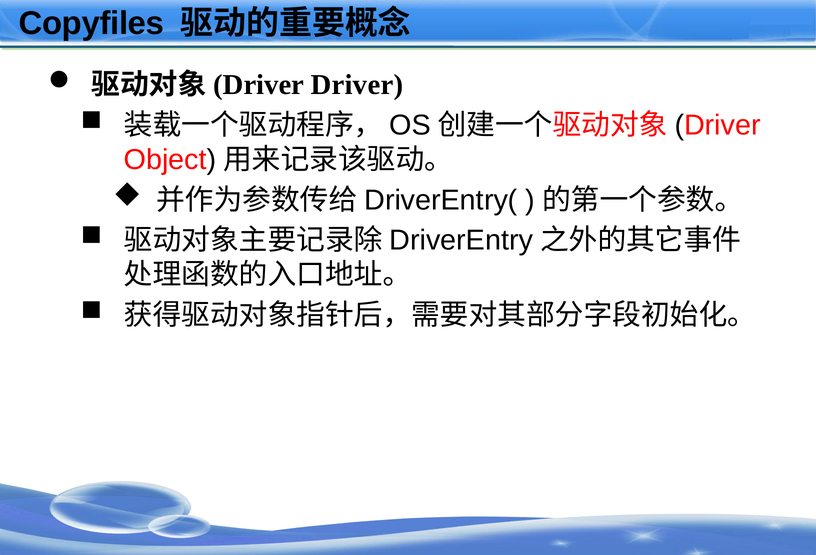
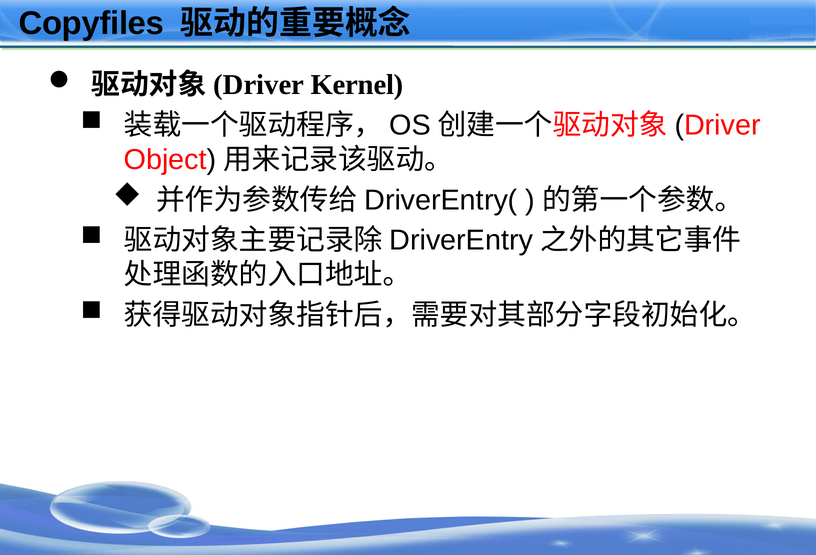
Driver at (357, 85): Driver -> Kernel
